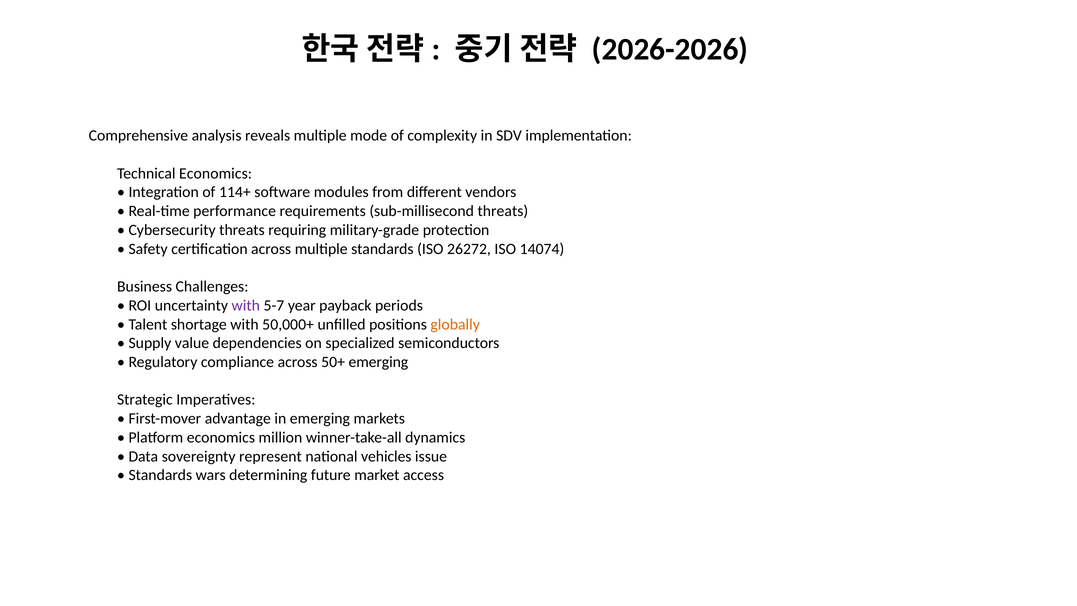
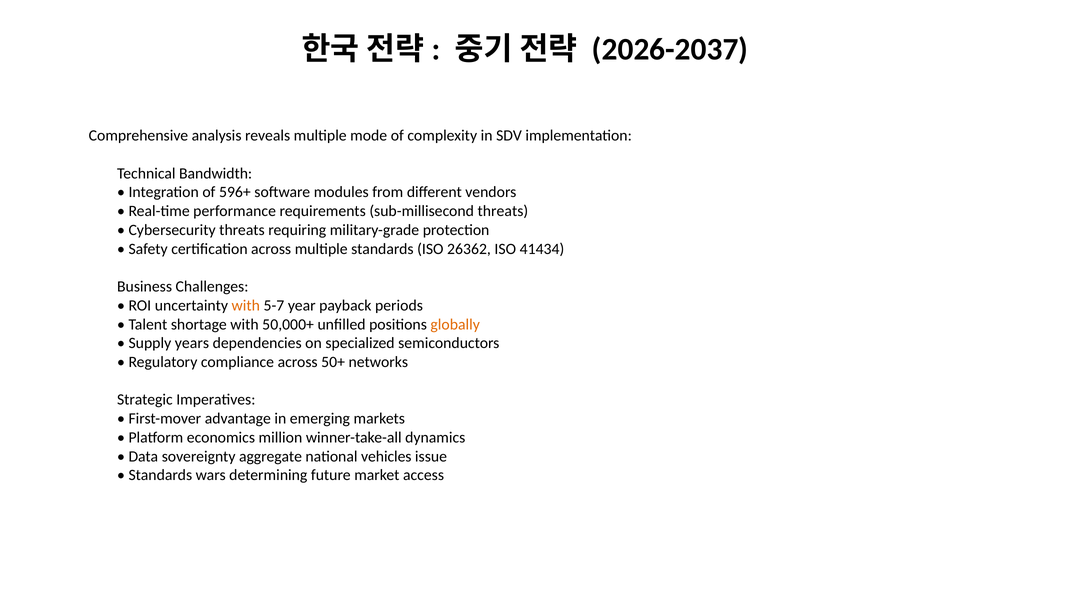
2026-2026: 2026-2026 -> 2026-2037
Technical Economics: Economics -> Bandwidth
114+: 114+ -> 596+
26272: 26272 -> 26362
14074: 14074 -> 41434
with at (246, 305) colour: purple -> orange
value: value -> years
50+ emerging: emerging -> networks
represent: represent -> aggregate
